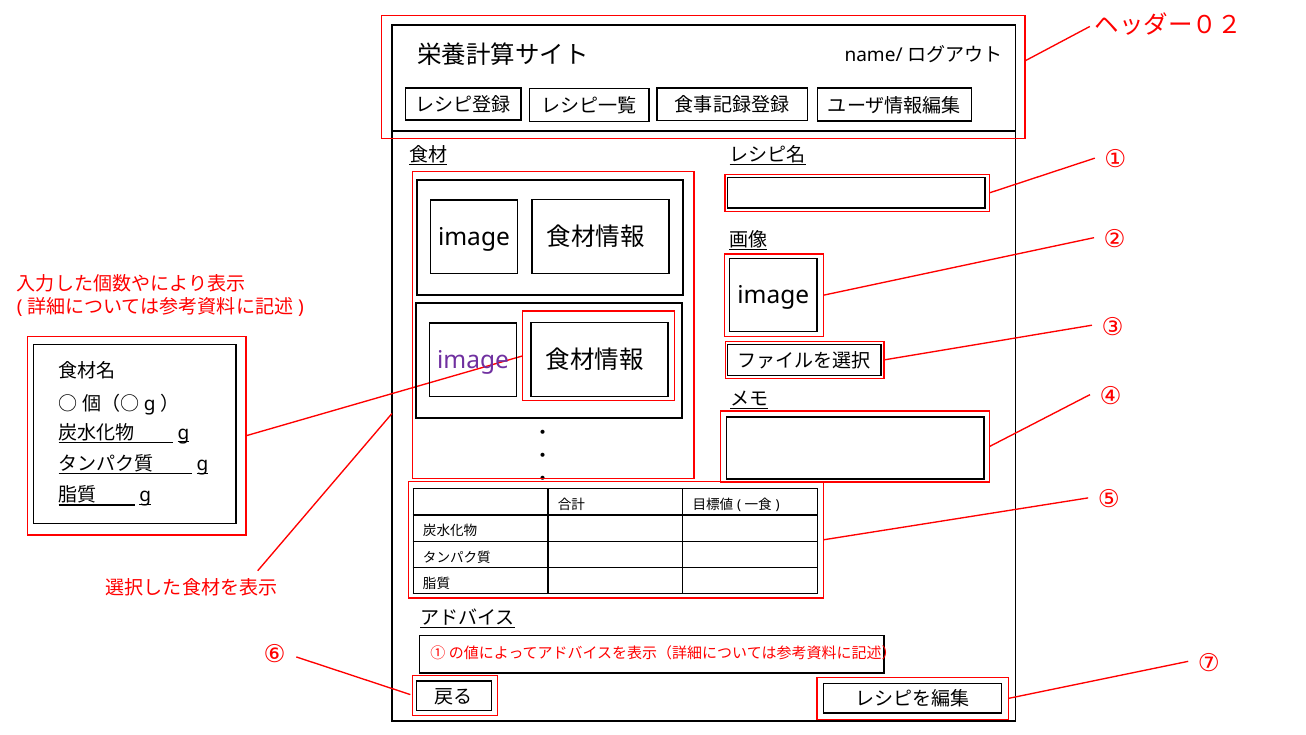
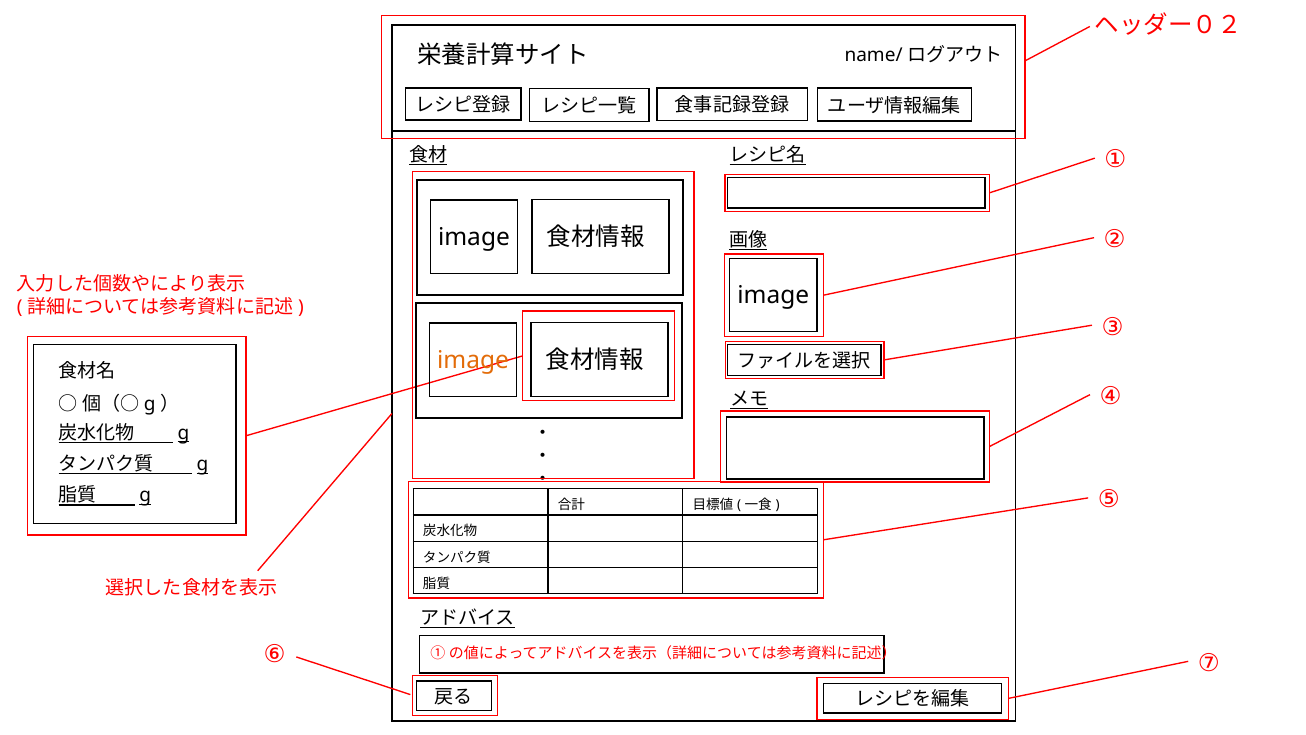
image at (473, 360) colour: purple -> orange
